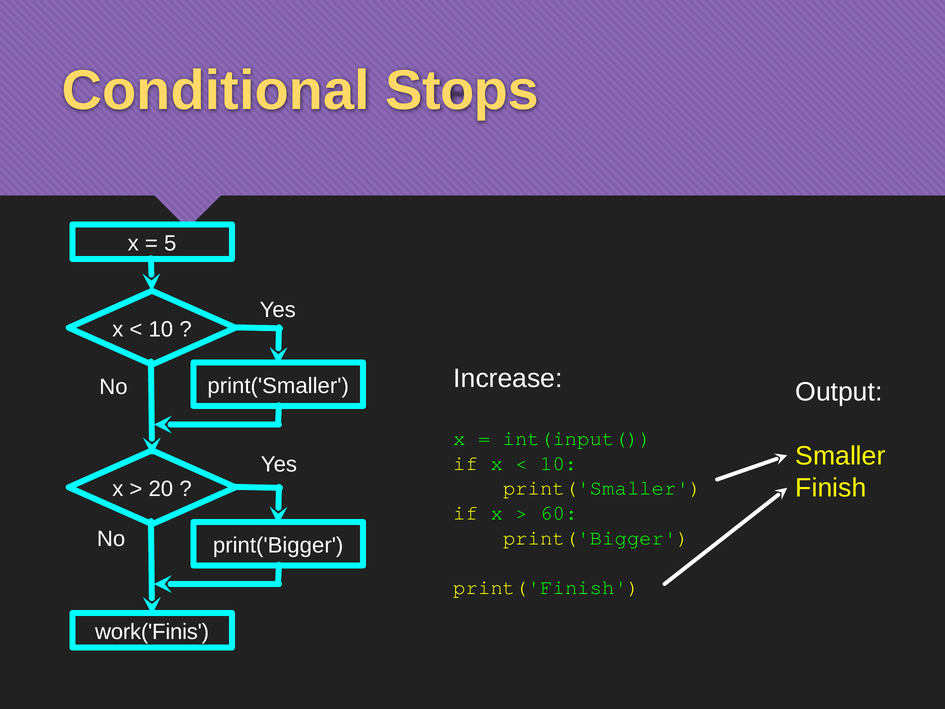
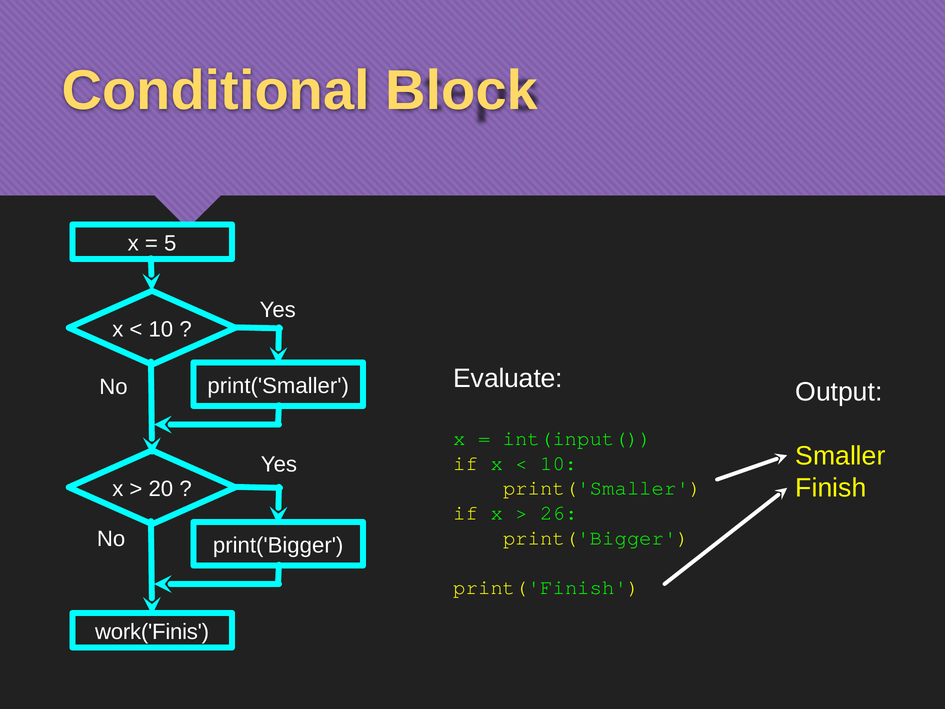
Stops: Stops -> Block
Increase: Increase -> Evaluate
60: 60 -> 26
